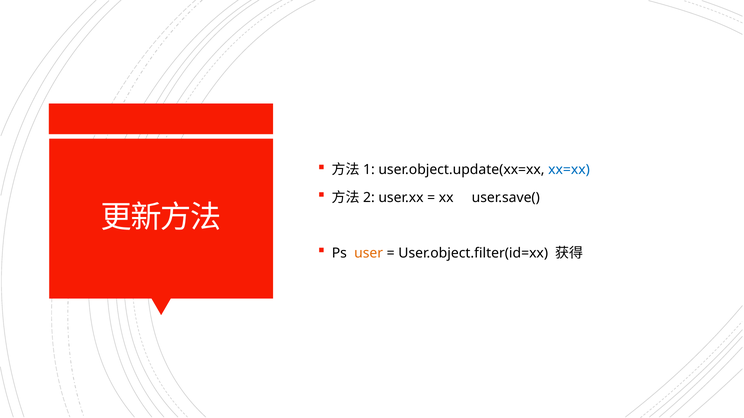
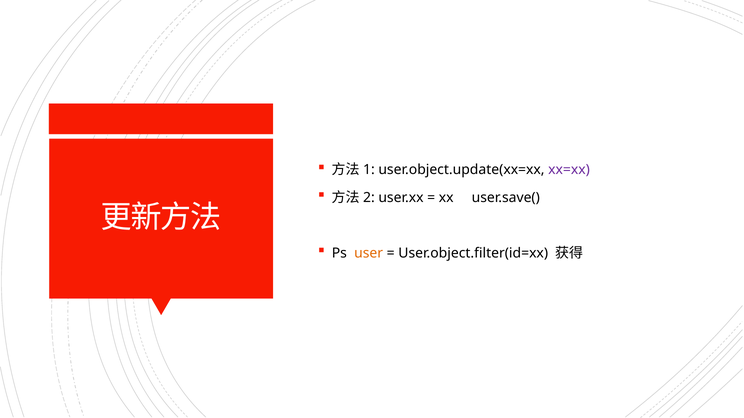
xx=xx colour: blue -> purple
